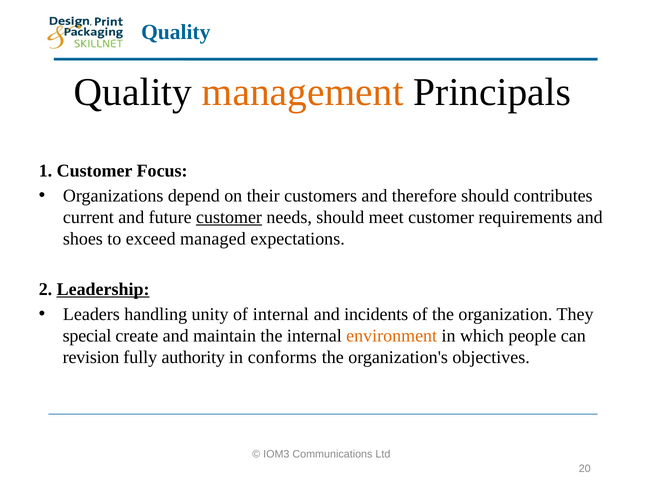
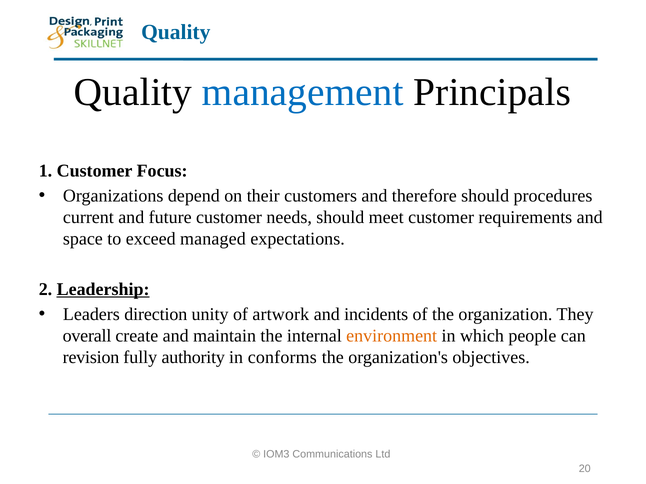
management colour: orange -> blue
contributes: contributes -> procedures
customer at (229, 218) underline: present -> none
shoes: shoes -> space
handling: handling -> direction
of internal: internal -> artwork
special: special -> overall
